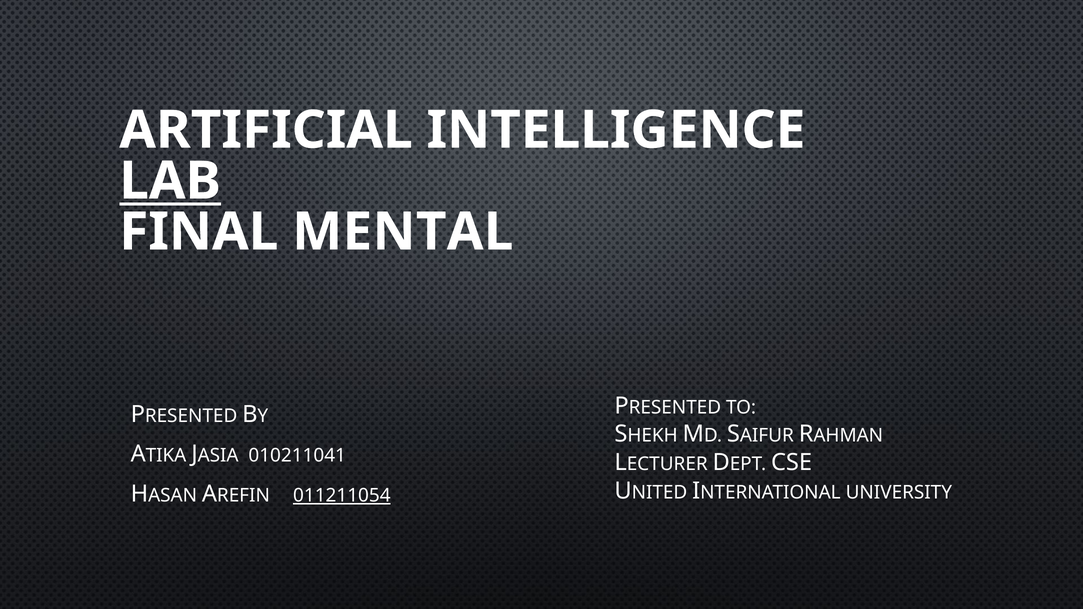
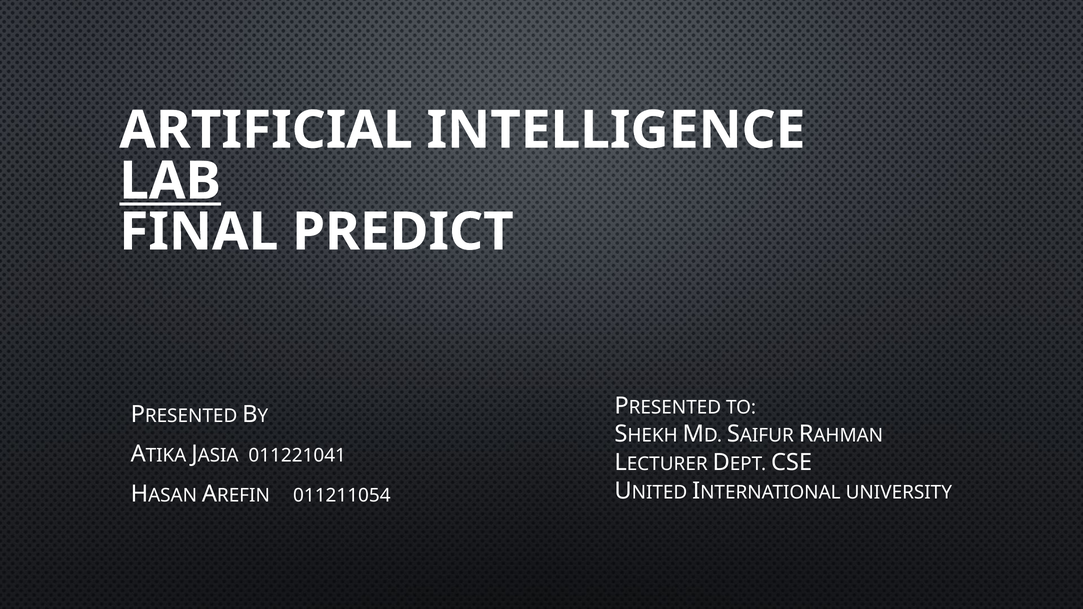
MENTAL: MENTAL -> PREDICT
010211041: 010211041 -> 011221041
011211054 underline: present -> none
